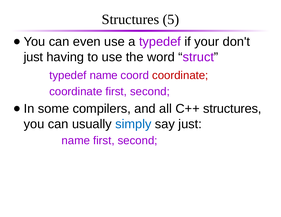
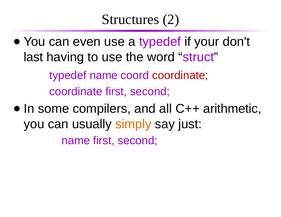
5: 5 -> 2
just at (33, 57): just -> last
C++ structures: structures -> arithmetic
simply colour: blue -> orange
